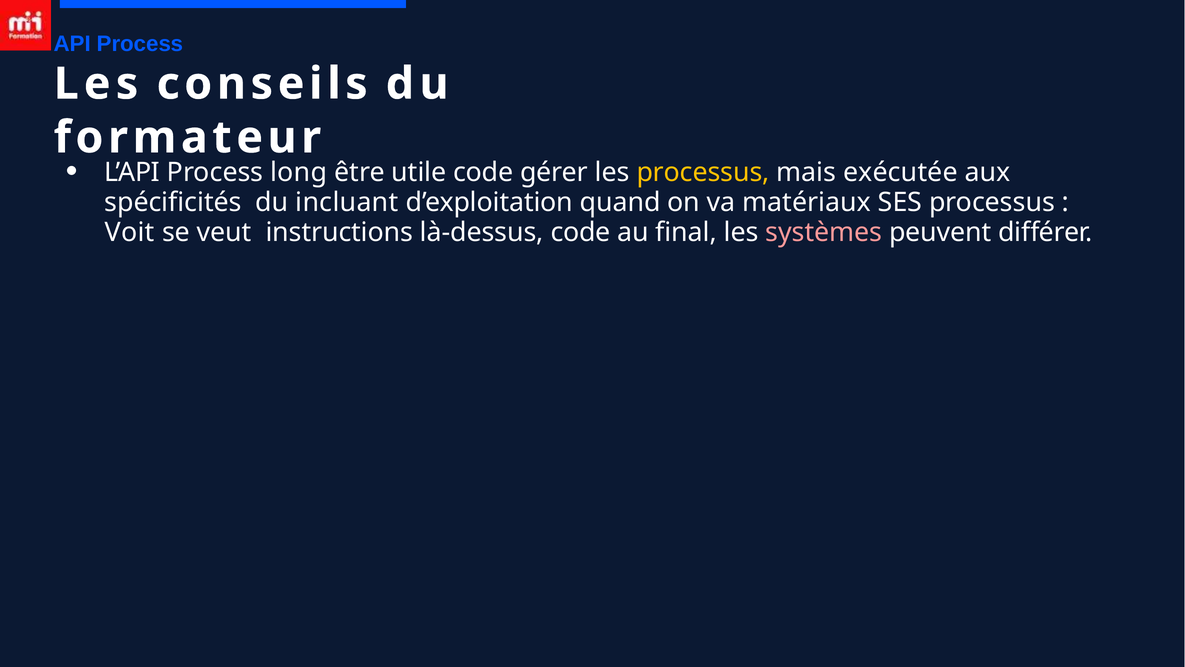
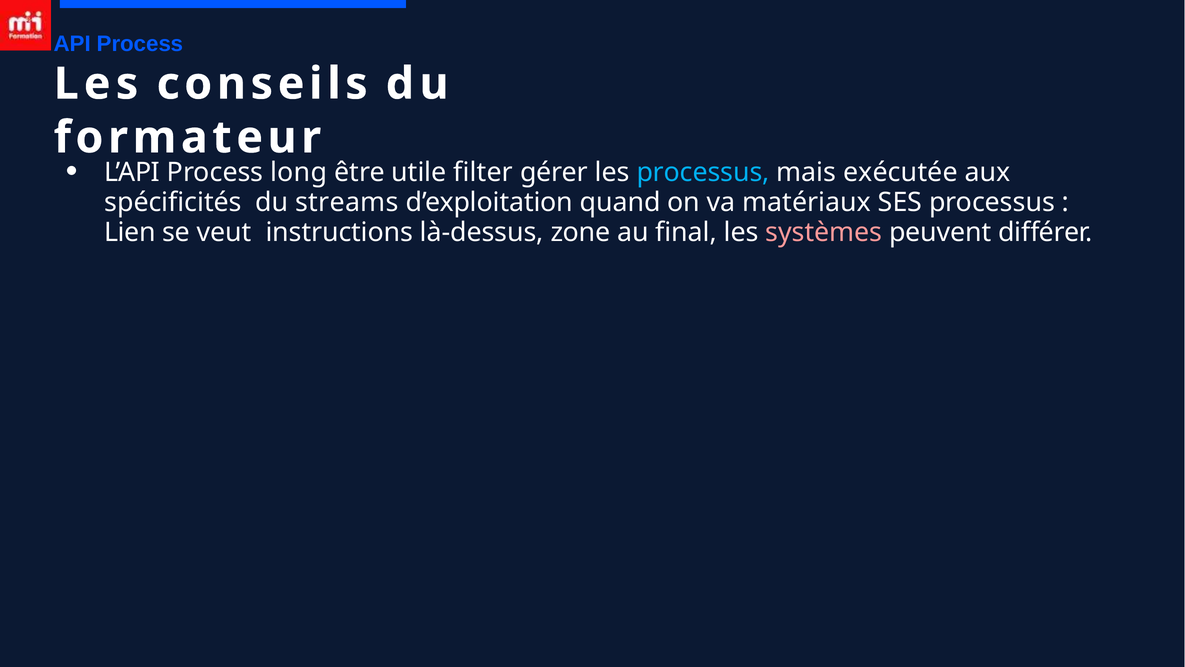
utile code: code -> filter
processus at (703, 172) colour: yellow -> light blue
incluant: incluant -> streams
Voit: Voit -> Lien
là-dessus code: code -> zone
